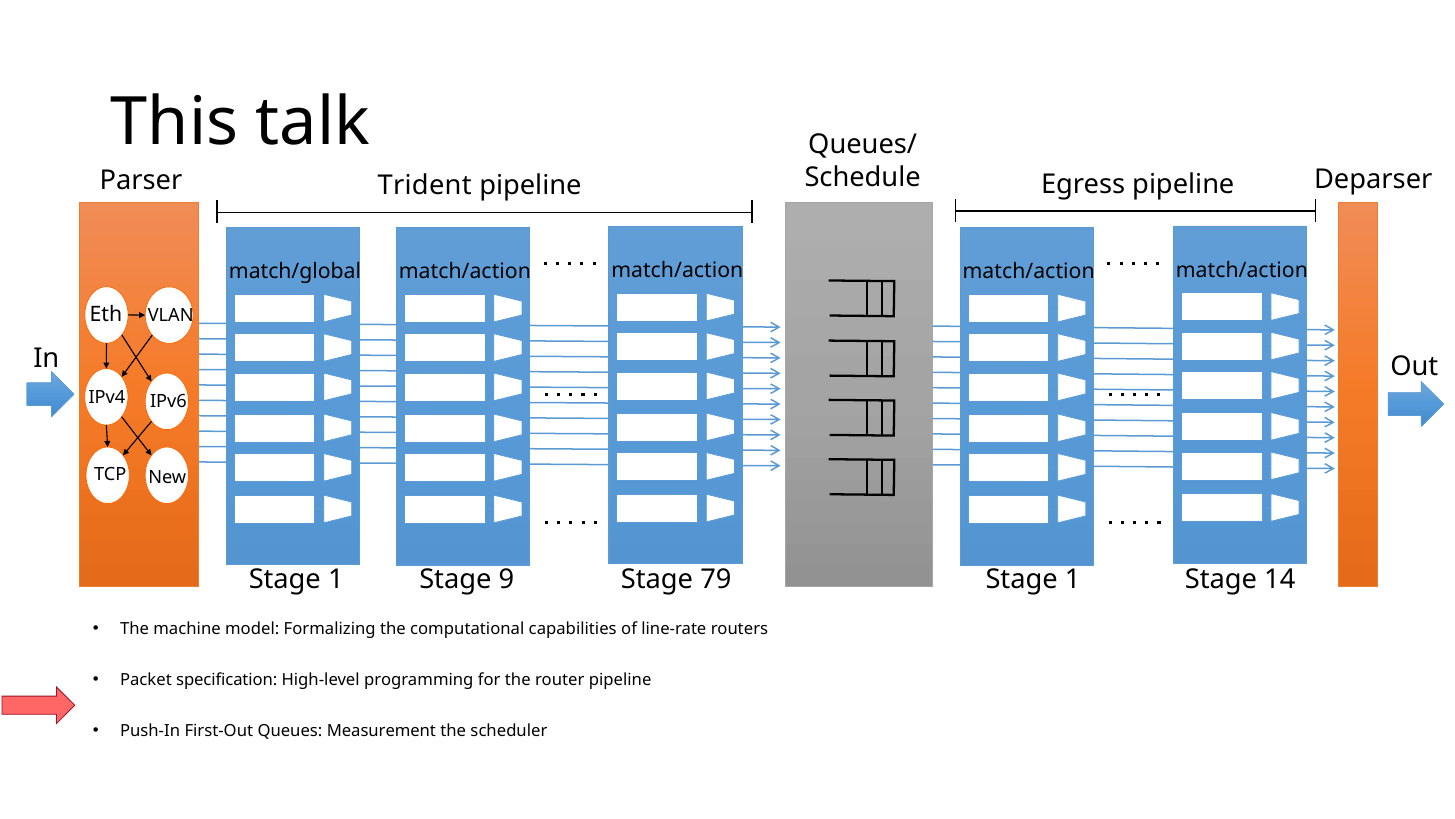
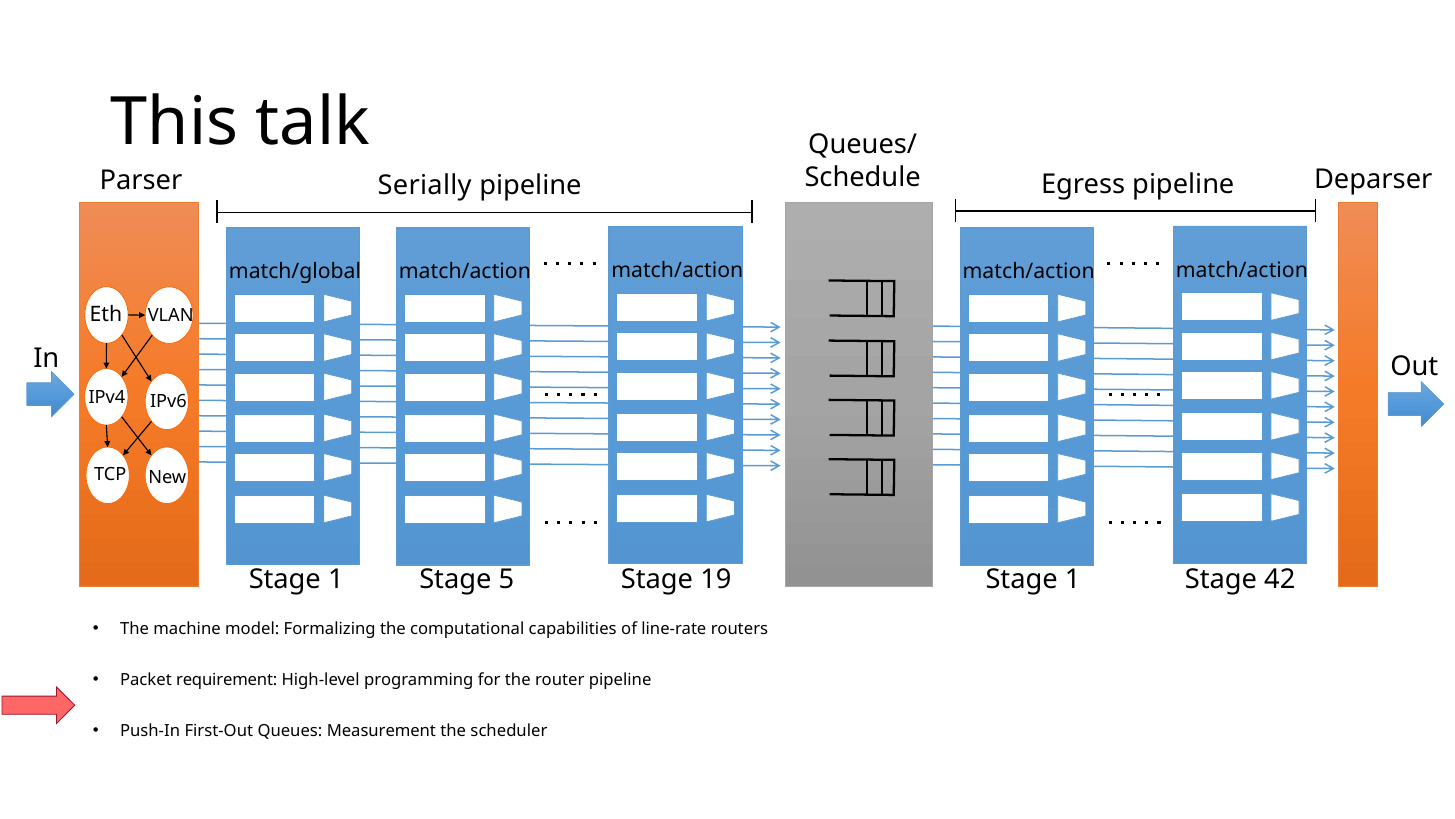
Trident: Trident -> Serially
9: 9 -> 5
79: 79 -> 19
14: 14 -> 42
specification: specification -> requirement
